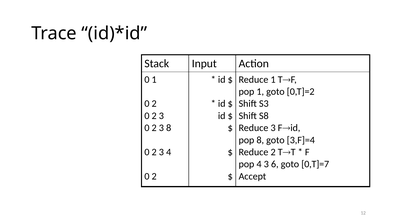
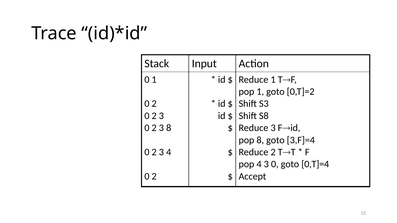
4 3 6: 6 -> 0
0,T]=7: 0,T]=7 -> 0,T]=4
